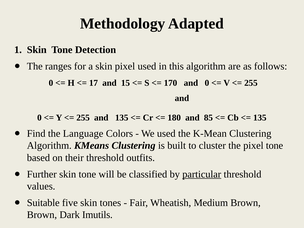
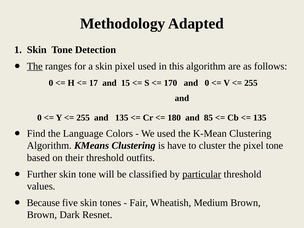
The at (35, 66) underline: none -> present
built: built -> have
Suitable: Suitable -> Because
Imutils: Imutils -> Resnet
